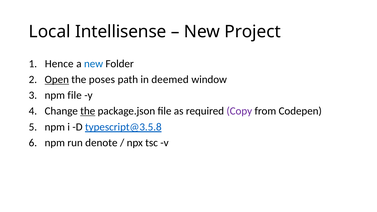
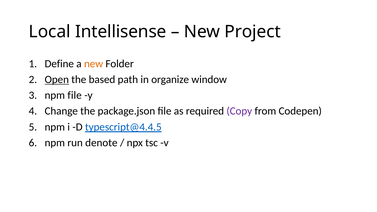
Hence: Hence -> Define
new at (94, 64) colour: blue -> orange
poses: poses -> based
deemed: deemed -> organize
the at (88, 111) underline: present -> none
typescript@3.5.8: typescript@3.5.8 -> typescript@4.4.5
